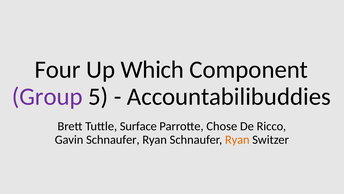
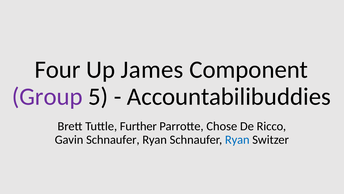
Which: Which -> James
Surface: Surface -> Further
Ryan at (237, 139) colour: orange -> blue
